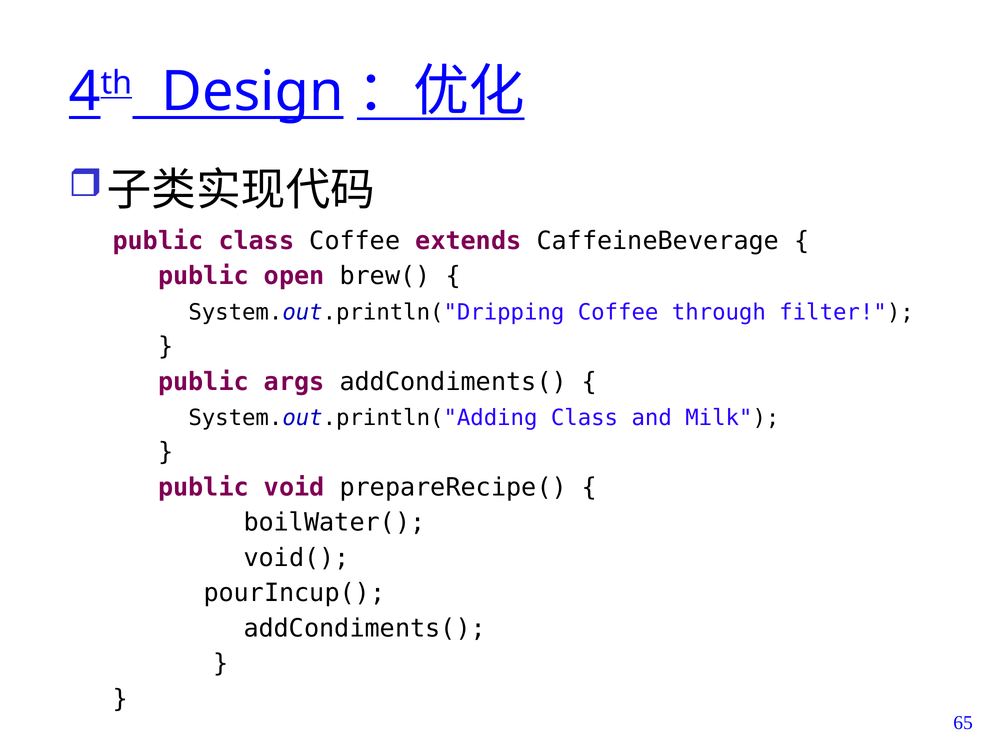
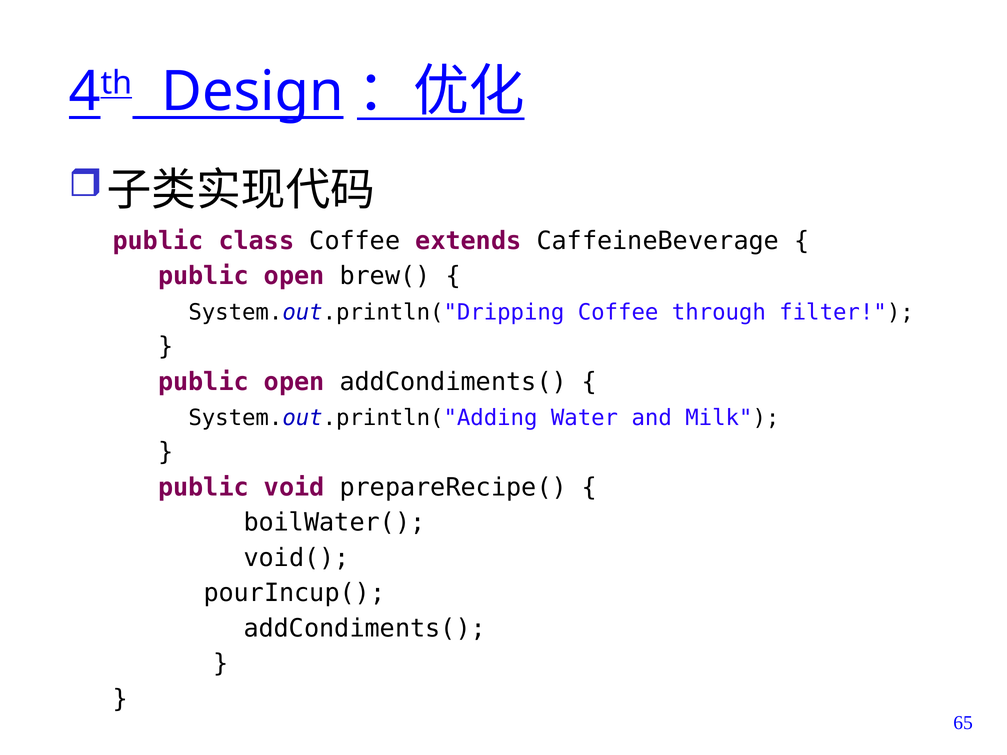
args at (294, 382): args -> open
System.out.println("Adding Class: Class -> Water
